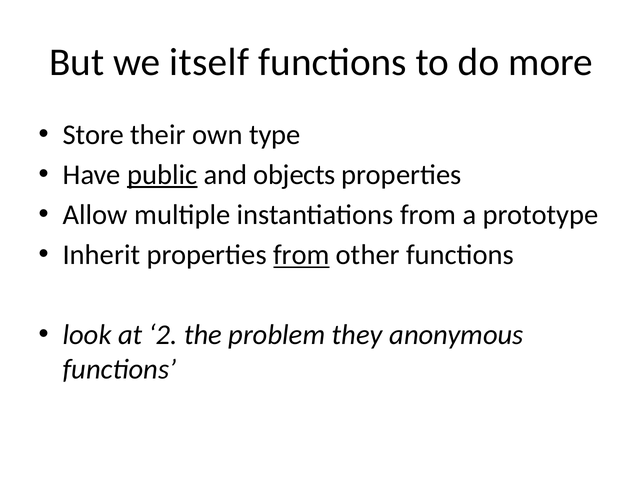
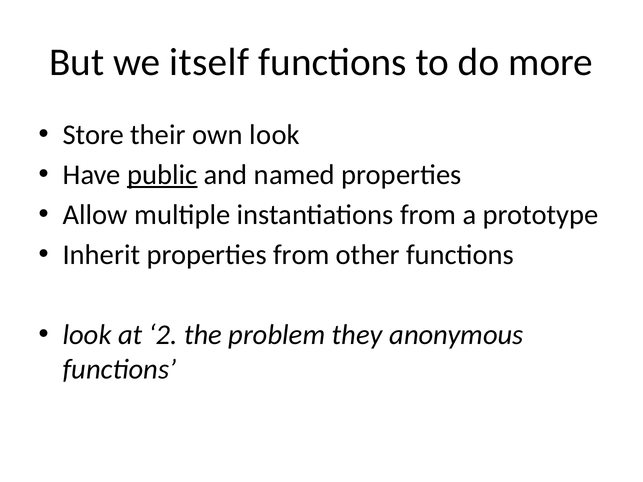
own type: type -> look
objects: objects -> named
from at (301, 255) underline: present -> none
